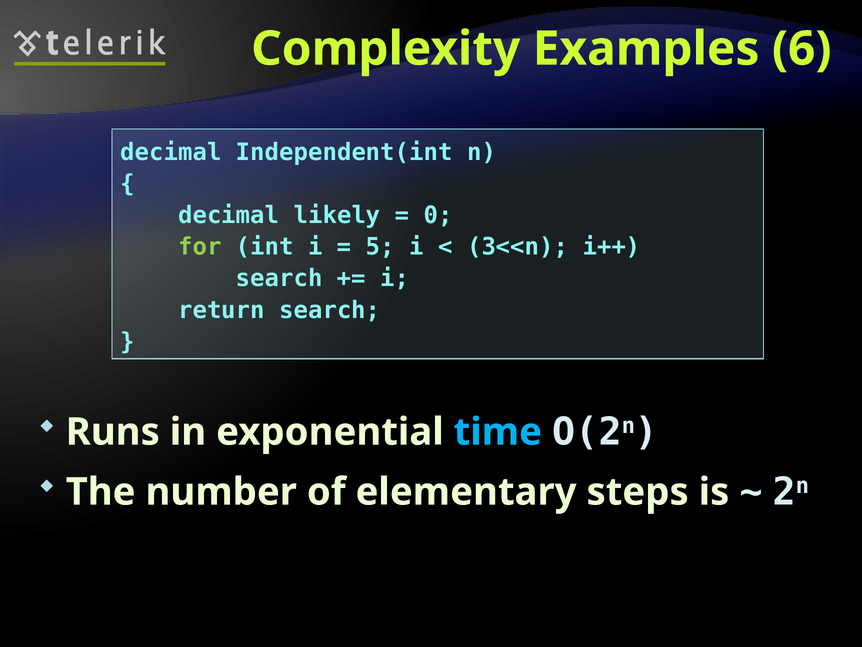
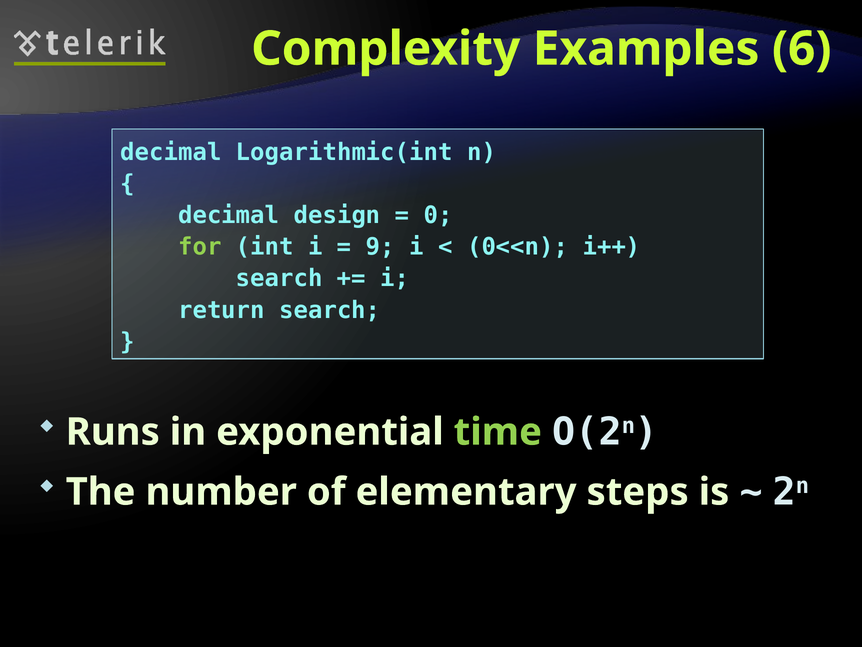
Independent(int: Independent(int -> Logarithmic(int
likely: likely -> design
5: 5 -> 9
3<<n: 3<<n -> 0<<n
time colour: light blue -> light green
